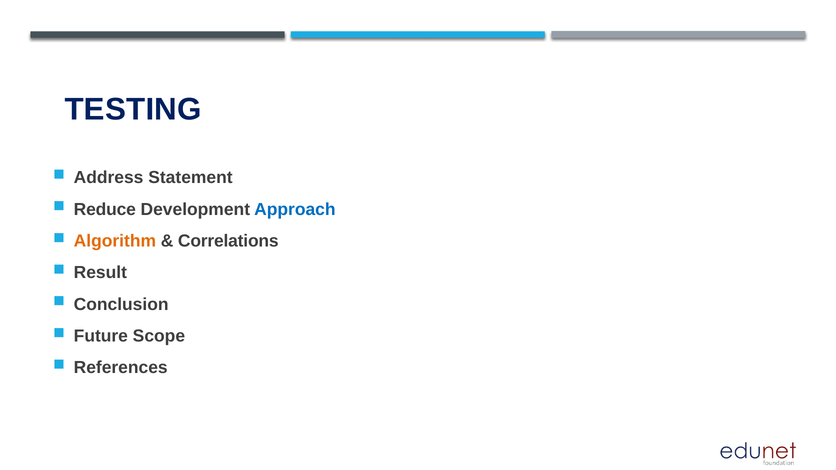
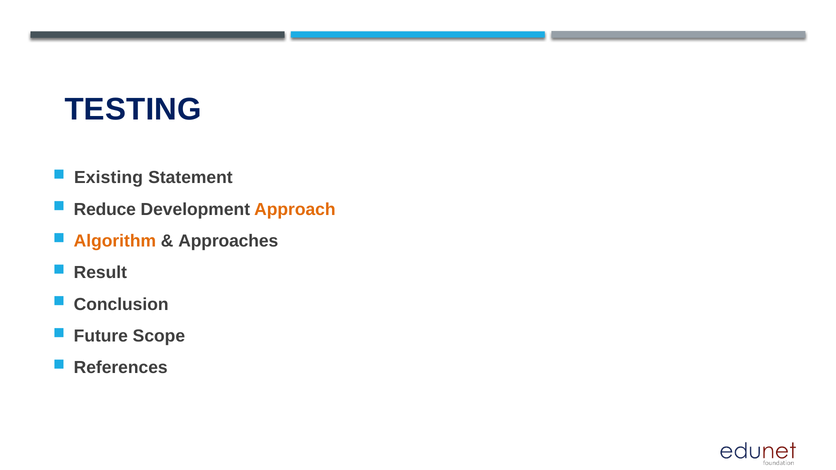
Address: Address -> Existing
Approach colour: blue -> orange
Correlations: Correlations -> Approaches
